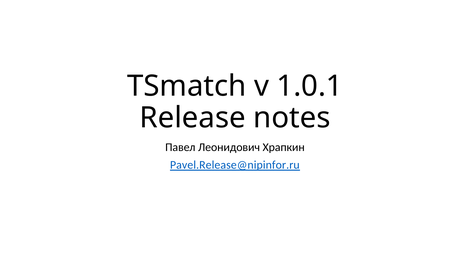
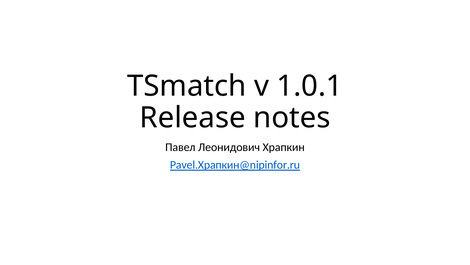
Pavel.Release@nipinfor.ru: Pavel.Release@nipinfor.ru -> Pavel.Храпкин@nipinfor.ru
